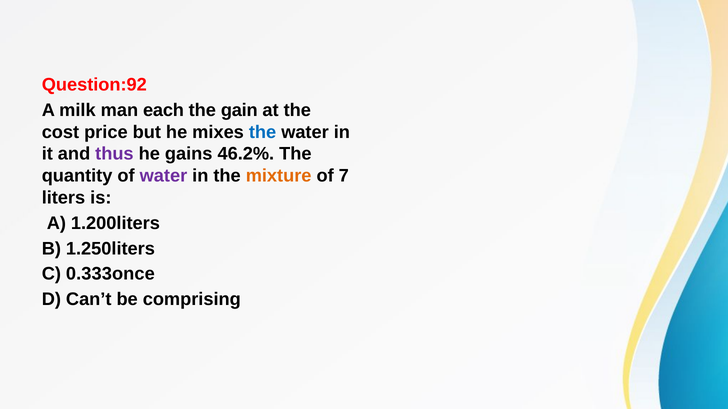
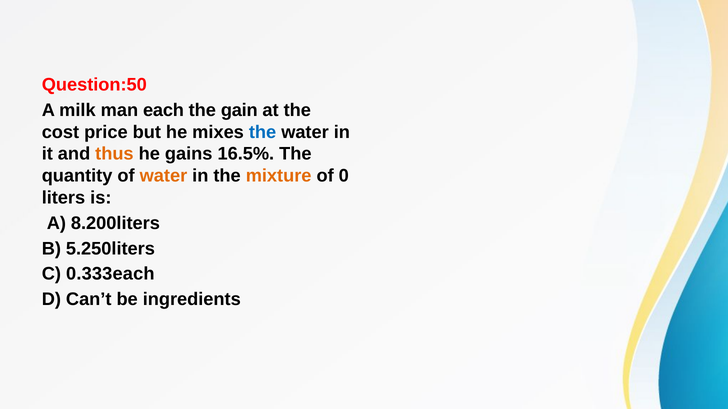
Question:92: Question:92 -> Question:50
thus colour: purple -> orange
46.2%: 46.2% -> 16.5%
water at (163, 176) colour: purple -> orange
7: 7 -> 0
1.200liters: 1.200liters -> 8.200liters
1.250liters: 1.250liters -> 5.250liters
0.333once: 0.333once -> 0.333each
comprising: comprising -> ingredients
